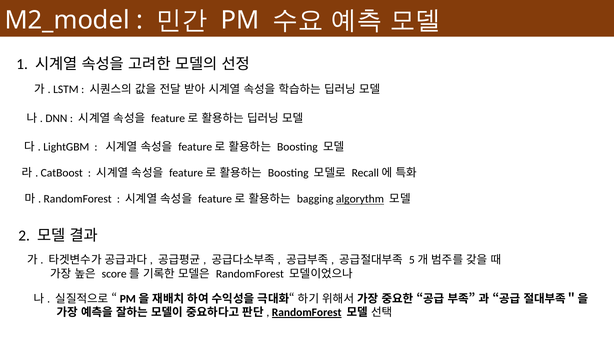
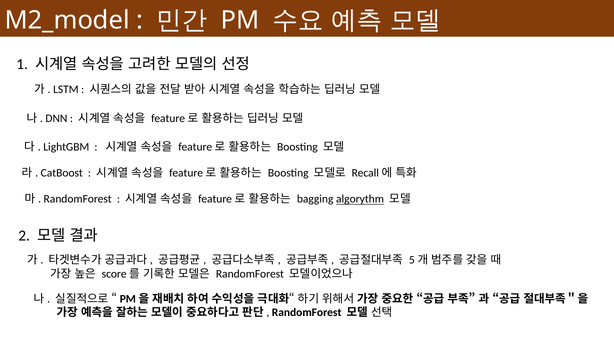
RandomForest at (307, 313) underline: present -> none
